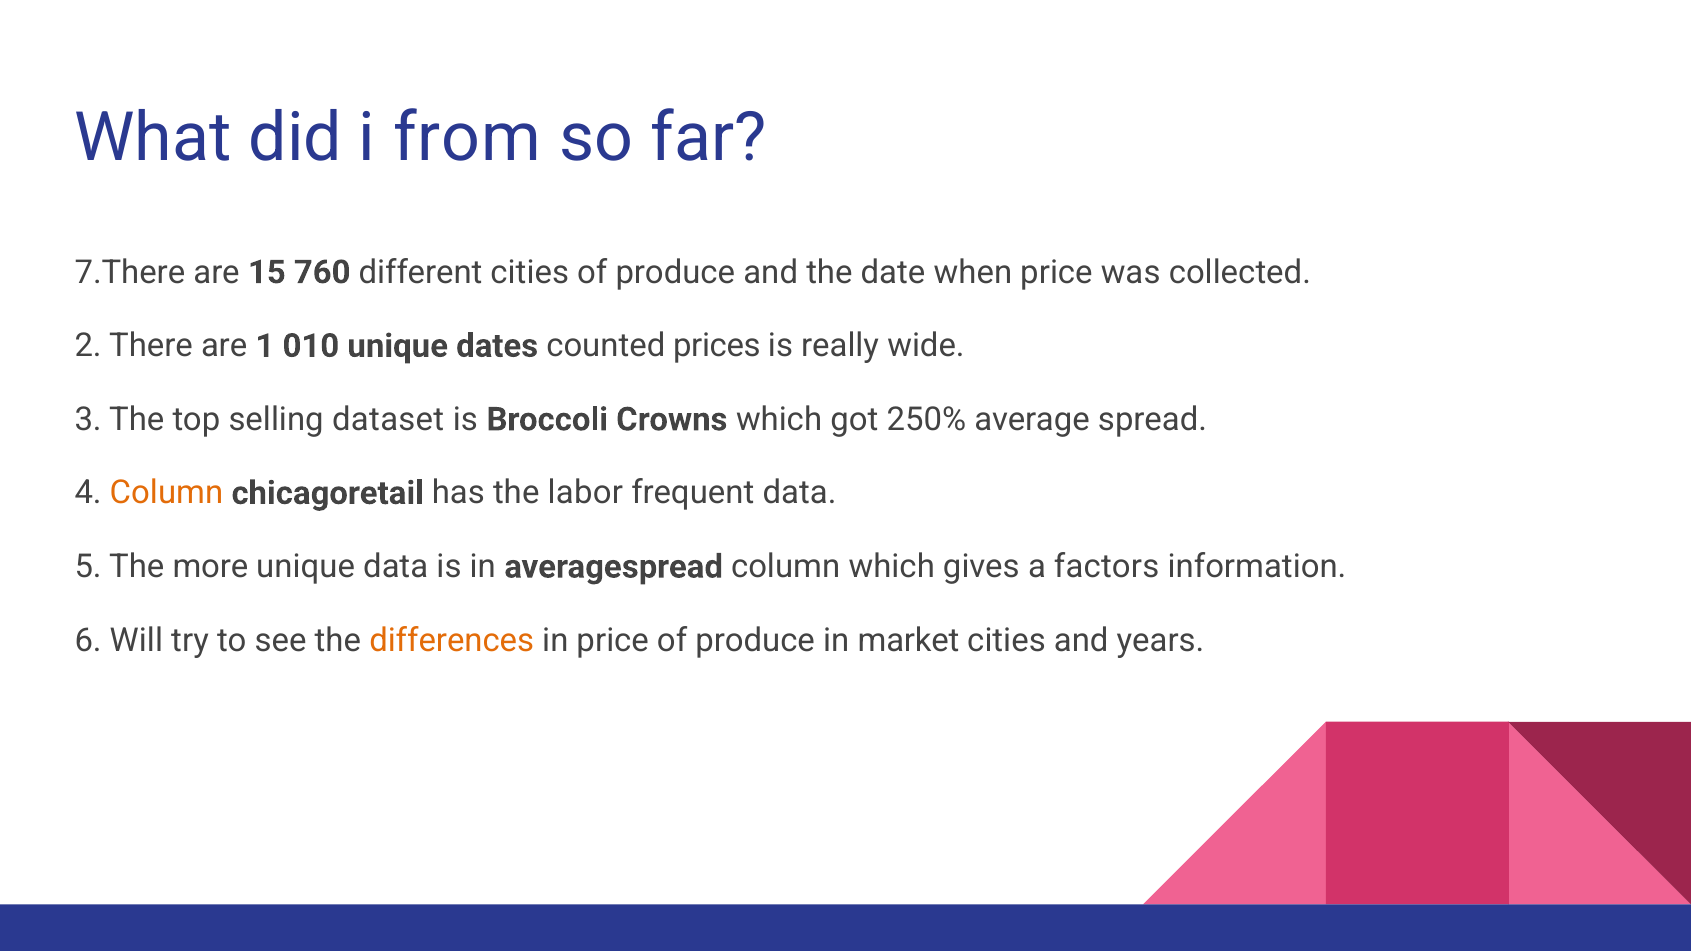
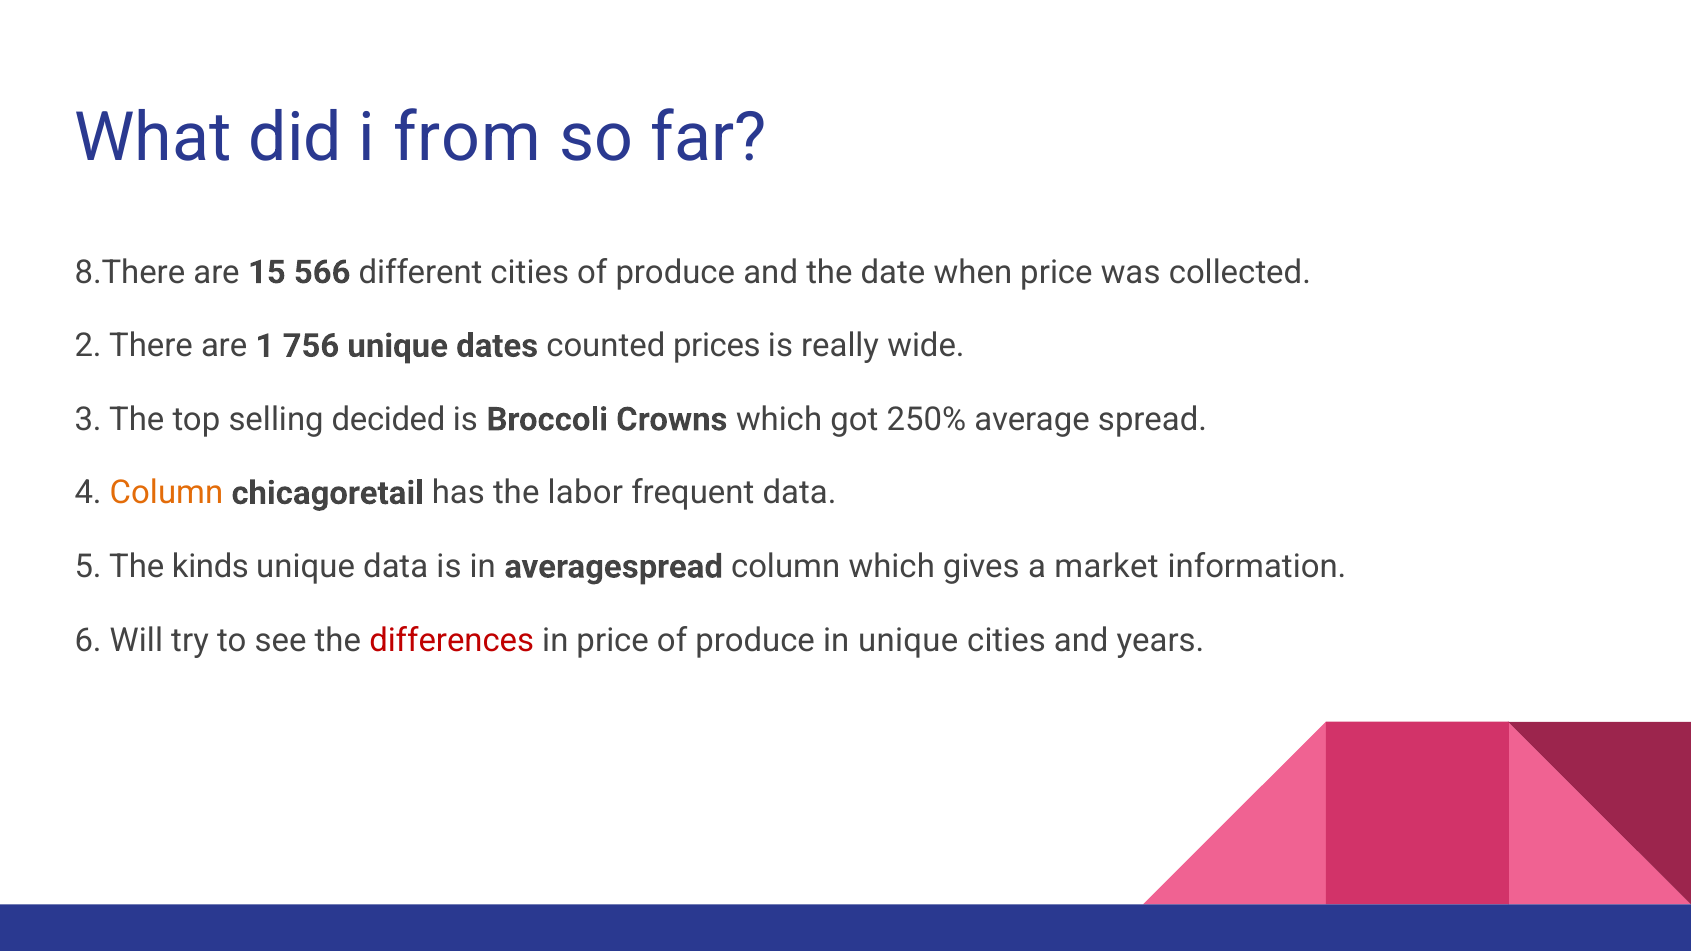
7.There: 7.There -> 8.There
760: 760 -> 566
010: 010 -> 756
dataset: dataset -> decided
more: more -> kinds
factors: factors -> market
differences colour: orange -> red
in market: market -> unique
